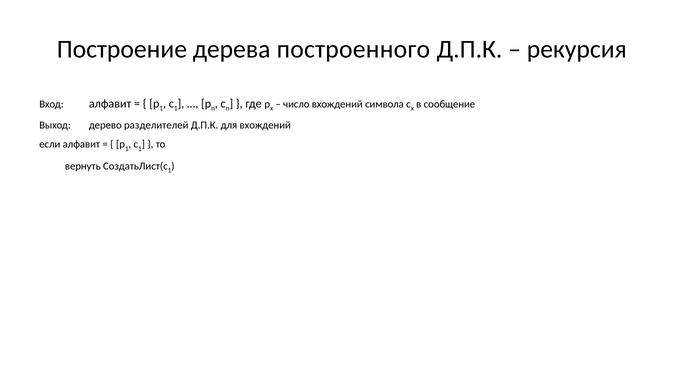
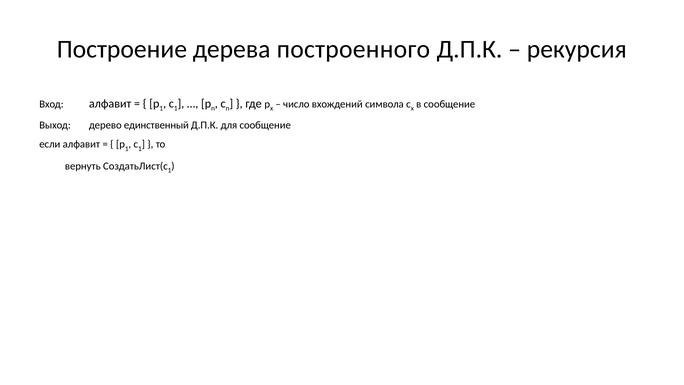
разделителей: разделителей -> единственный
для вхождений: вхождений -> сообщение
